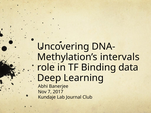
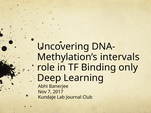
data: data -> only
